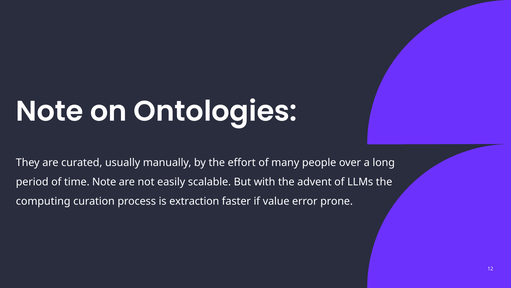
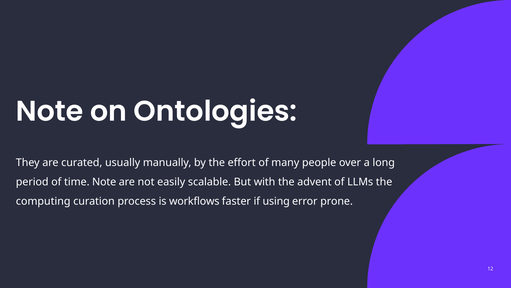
extraction: extraction -> workflows
value: value -> using
